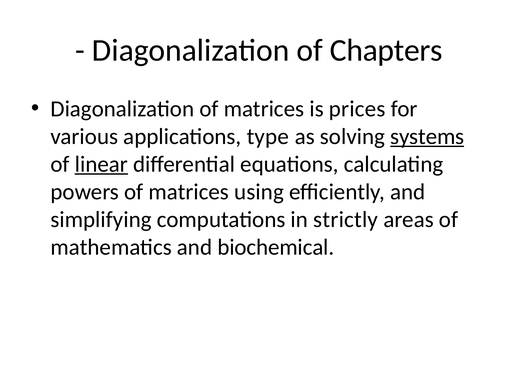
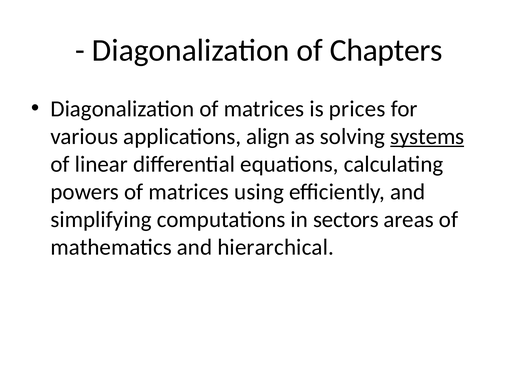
type: type -> align
linear underline: present -> none
strictly: strictly -> sectors
biochemical: biochemical -> hierarchical
